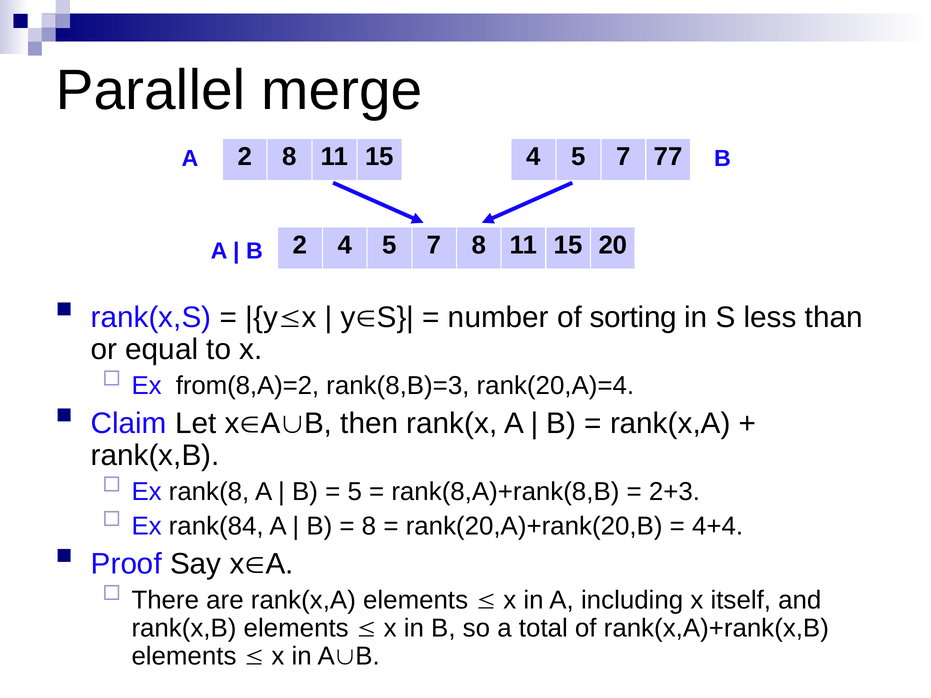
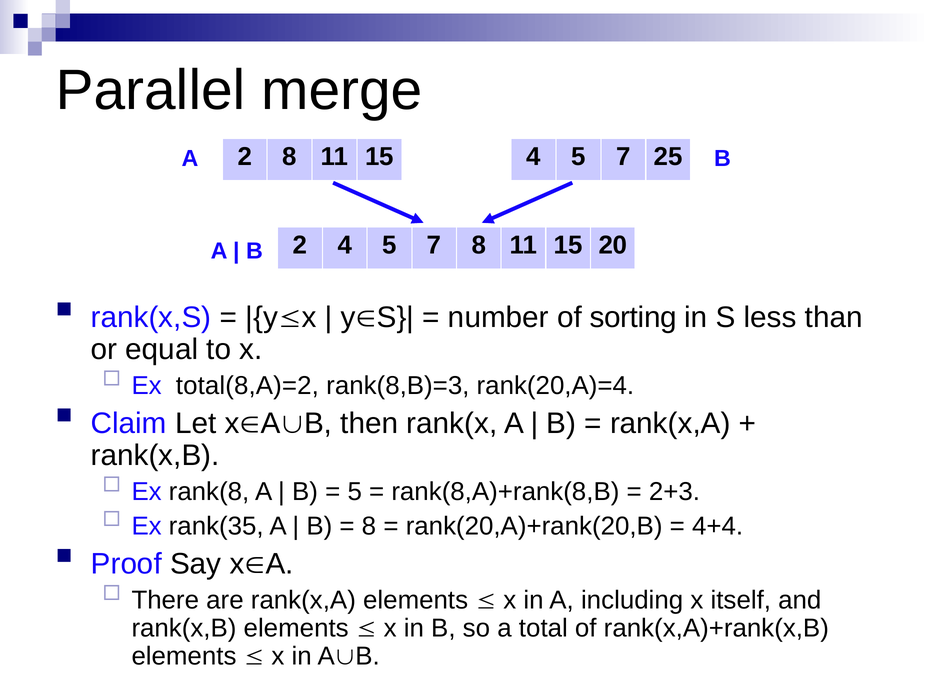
77: 77 -> 25
from(8,A)=2: from(8,A)=2 -> total(8,A)=2
rank(84: rank(84 -> rank(35
